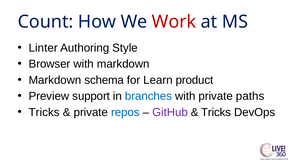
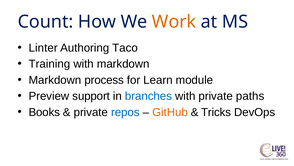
Work colour: red -> orange
Style: Style -> Taco
Browser: Browser -> Training
schema: schema -> process
product: product -> module
Tricks at (44, 112): Tricks -> Books
GitHub colour: purple -> orange
